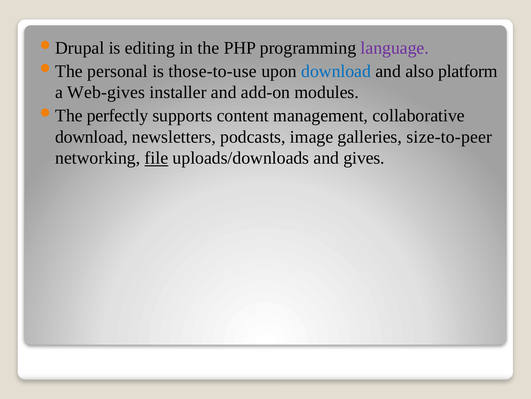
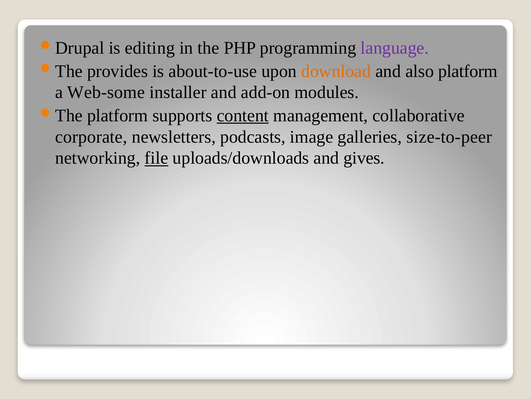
personal: personal -> provides
those-to-use: those-to-use -> about-to-use
download at (336, 71) colour: blue -> orange
Web-gives: Web-gives -> Web-some
perfectly at (118, 115): perfectly -> platform
content underline: none -> present
download at (91, 137): download -> corporate
